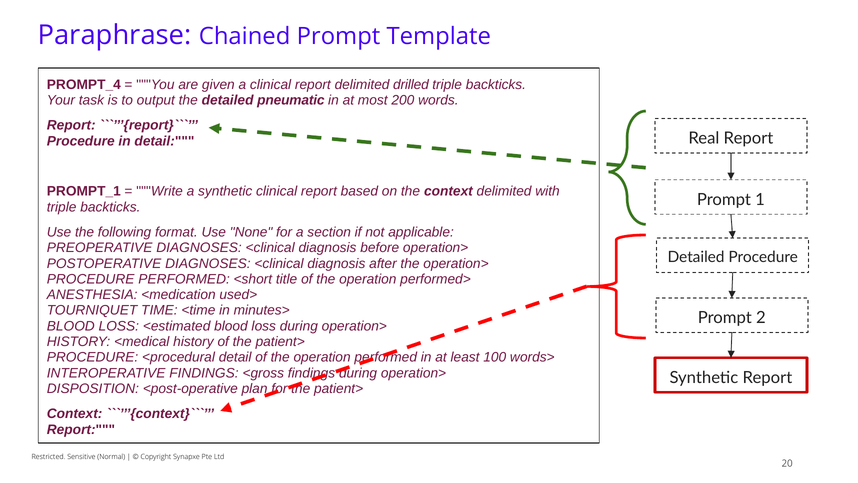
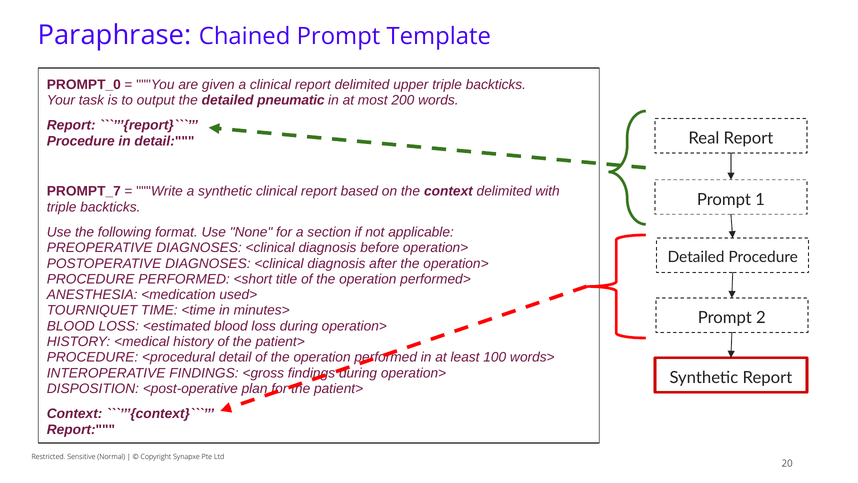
PROMPT_4: PROMPT_4 -> PROMPT_0
drilled: drilled -> upper
PROMPT_1: PROMPT_1 -> PROMPT_7
